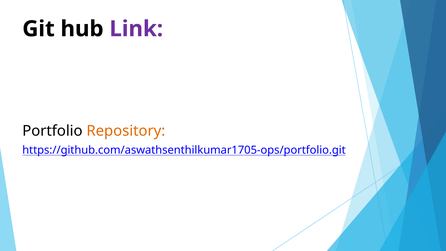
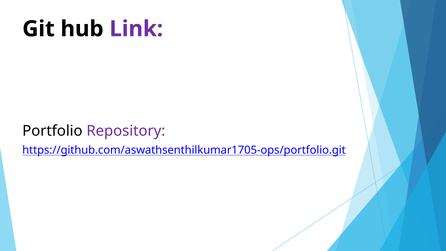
Repository colour: orange -> purple
